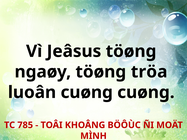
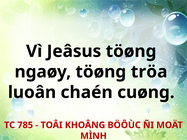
luoân cuøng: cuøng -> chaén
